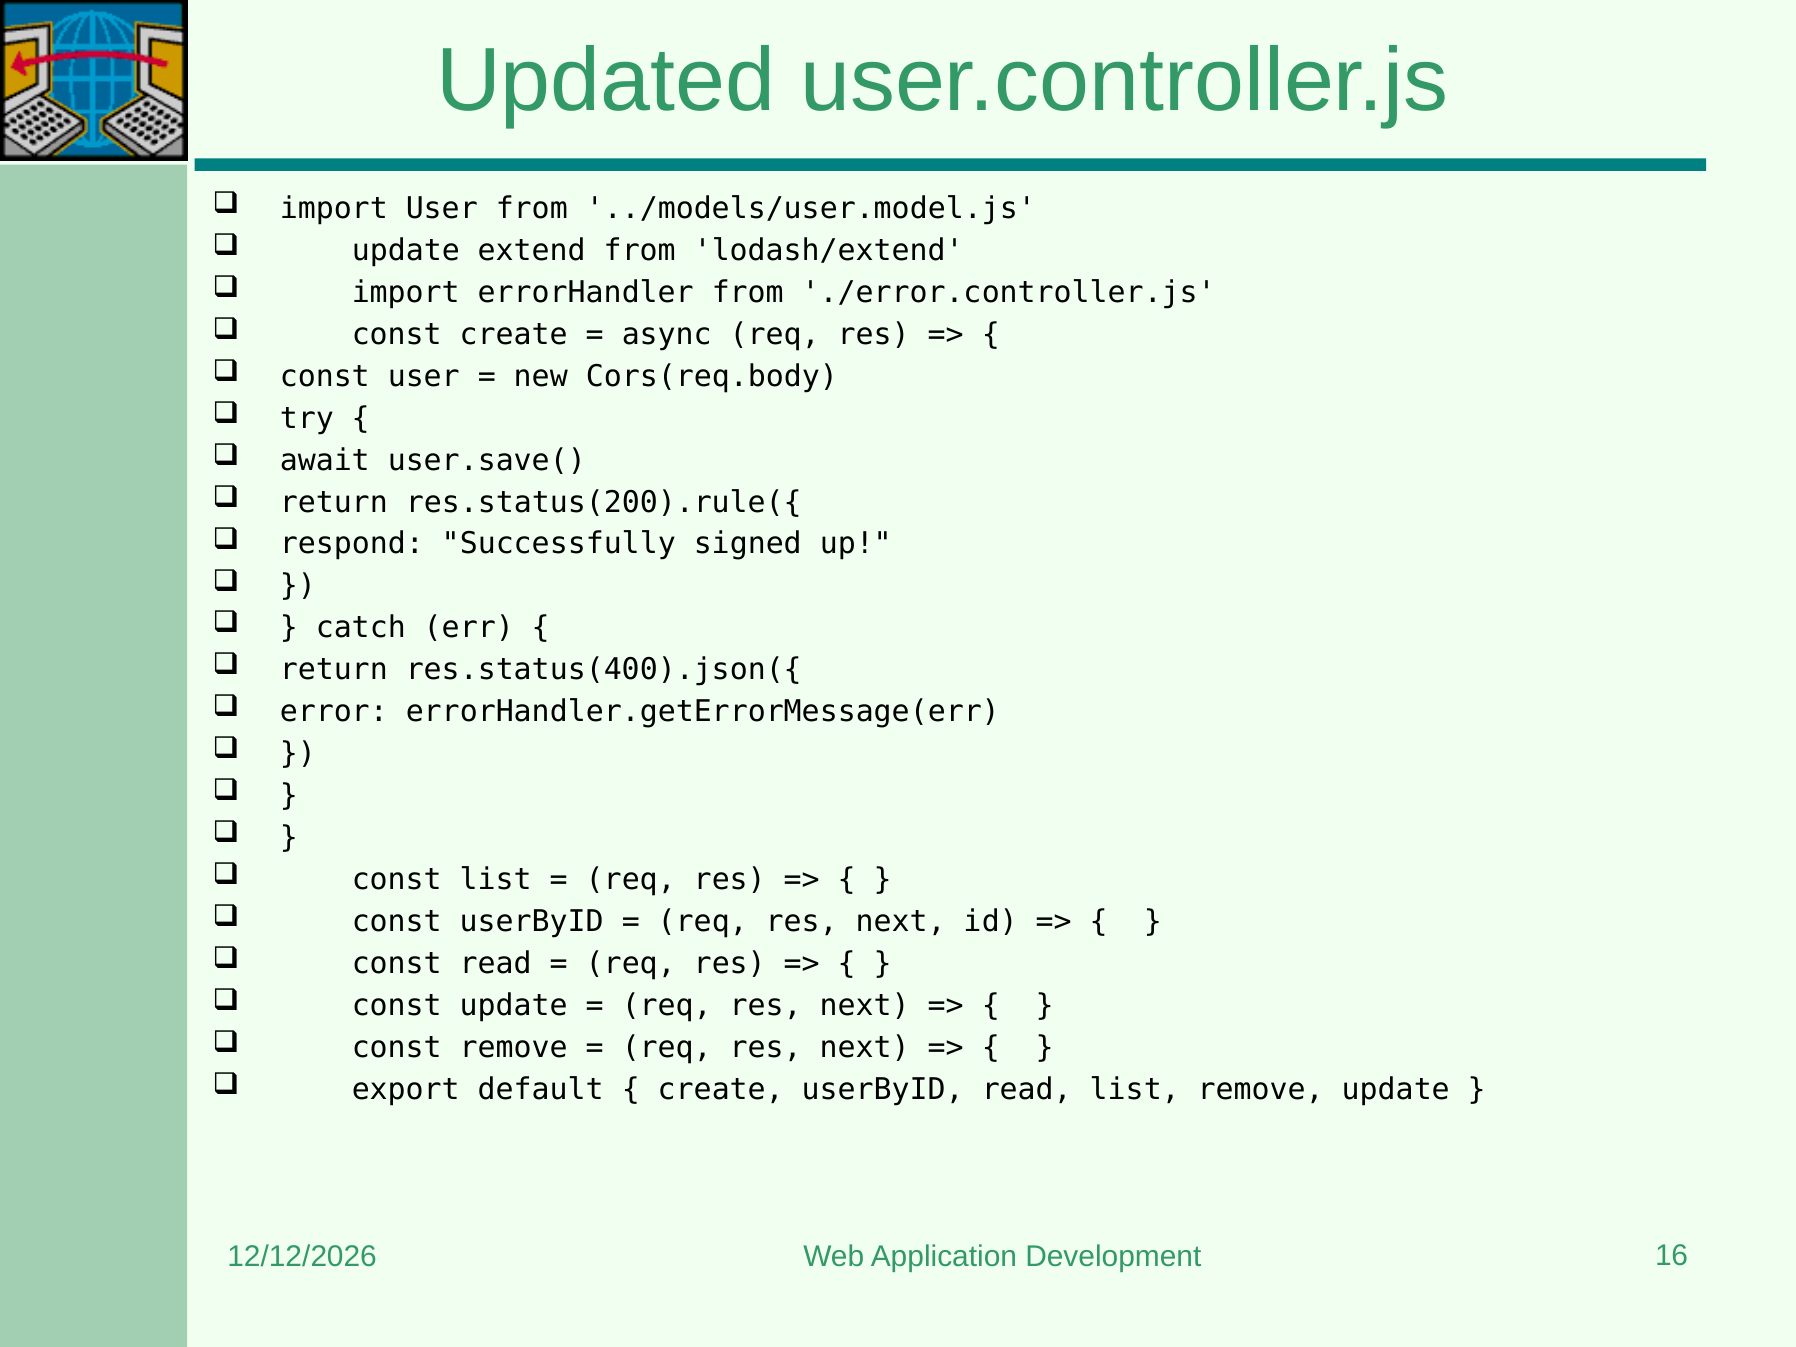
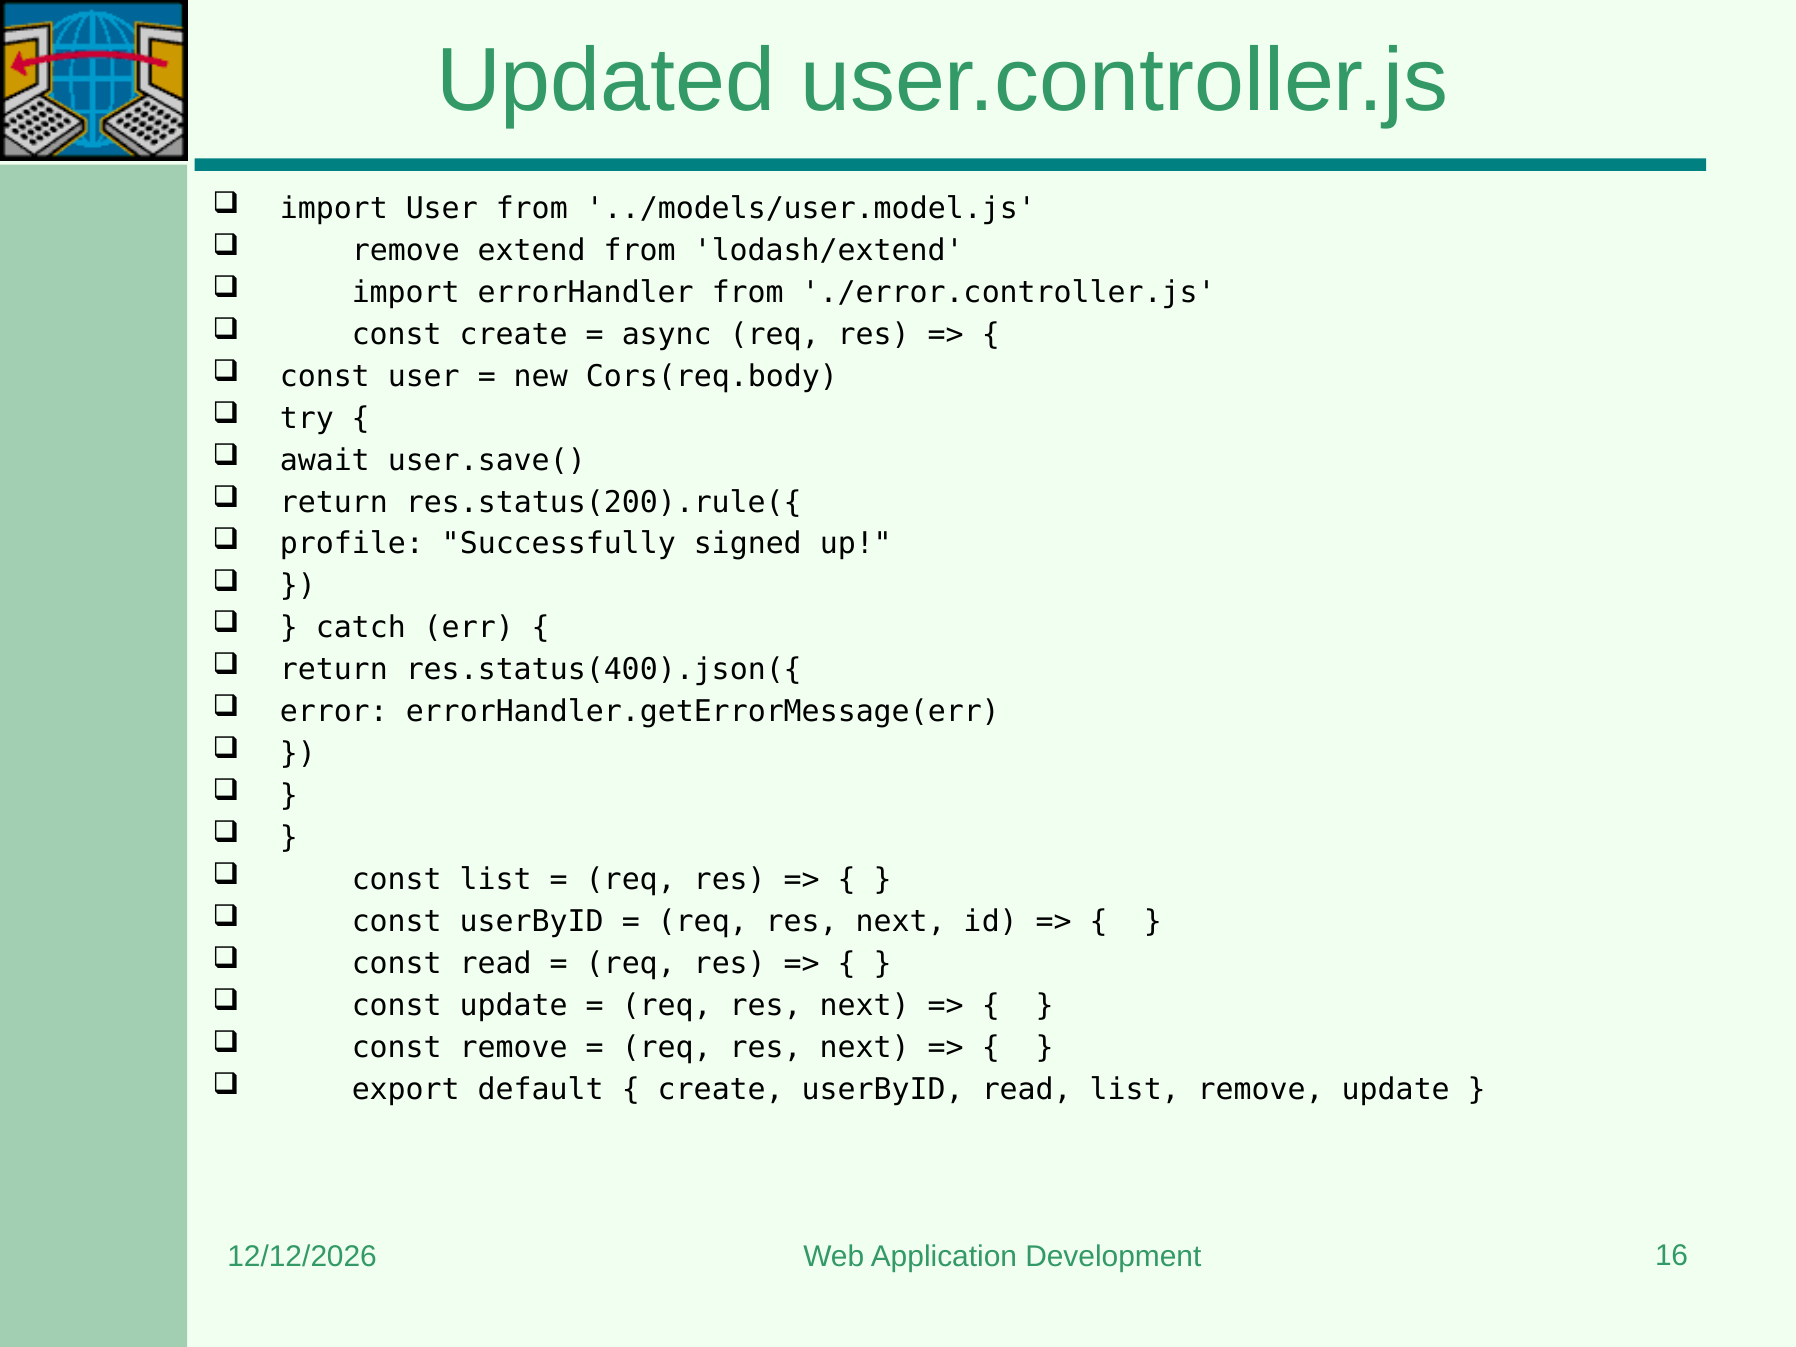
update at (406, 251): update -> remove
respond: respond -> profile
